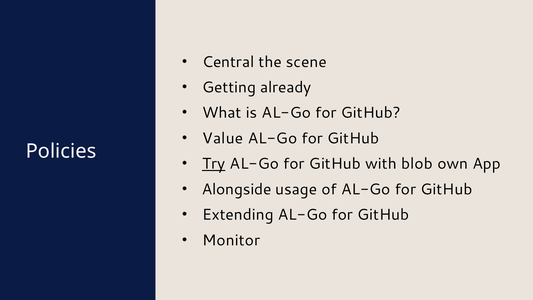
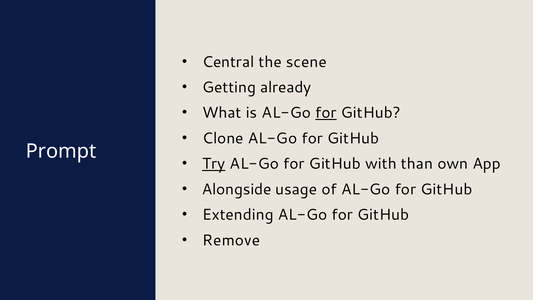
for at (326, 113) underline: none -> present
Value: Value -> Clone
Policies: Policies -> Prompt
blob: blob -> than
Monitor: Monitor -> Remove
